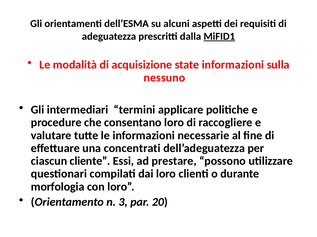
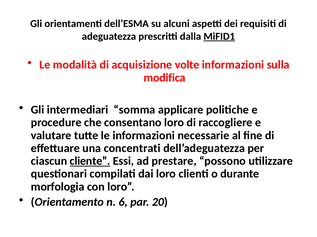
state: state -> volte
nessuno: nessuno -> modifica
termini: termini -> somma
cliente underline: none -> present
3: 3 -> 6
